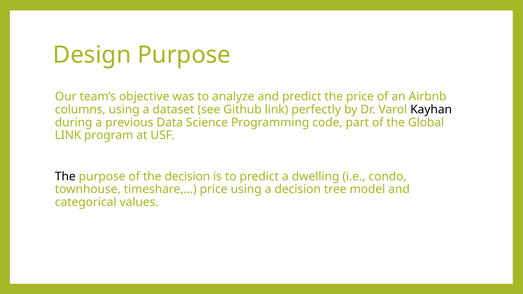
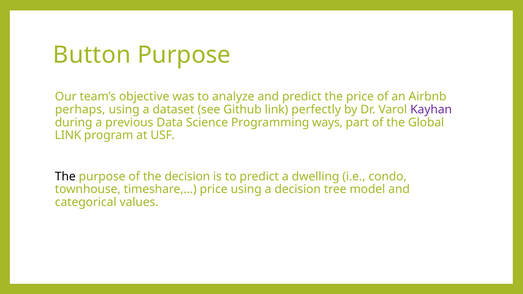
Design: Design -> Button
columns: columns -> perhaps
Kayhan colour: black -> purple
code: code -> ways
